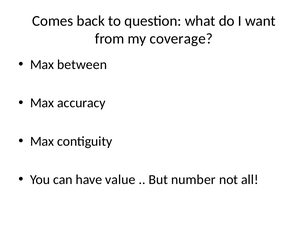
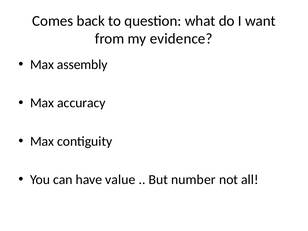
coverage: coverage -> evidence
between: between -> assembly
